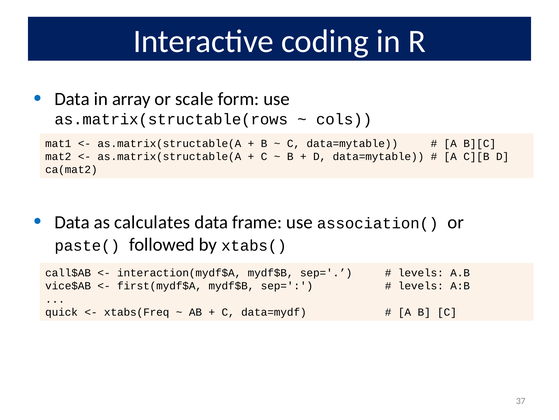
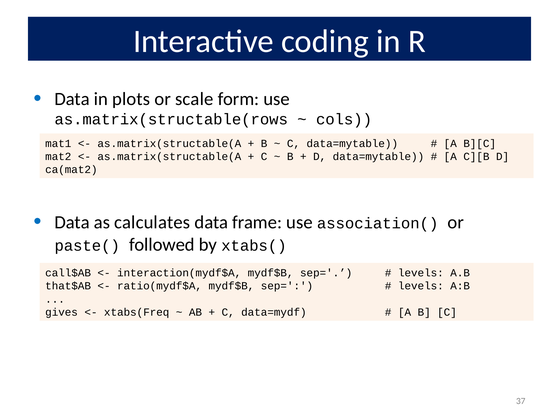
array: array -> plots
vice$AB: vice$AB -> that$AB
first(mydf$A: first(mydf$A -> ratio(mydf$A
quick: quick -> gives
